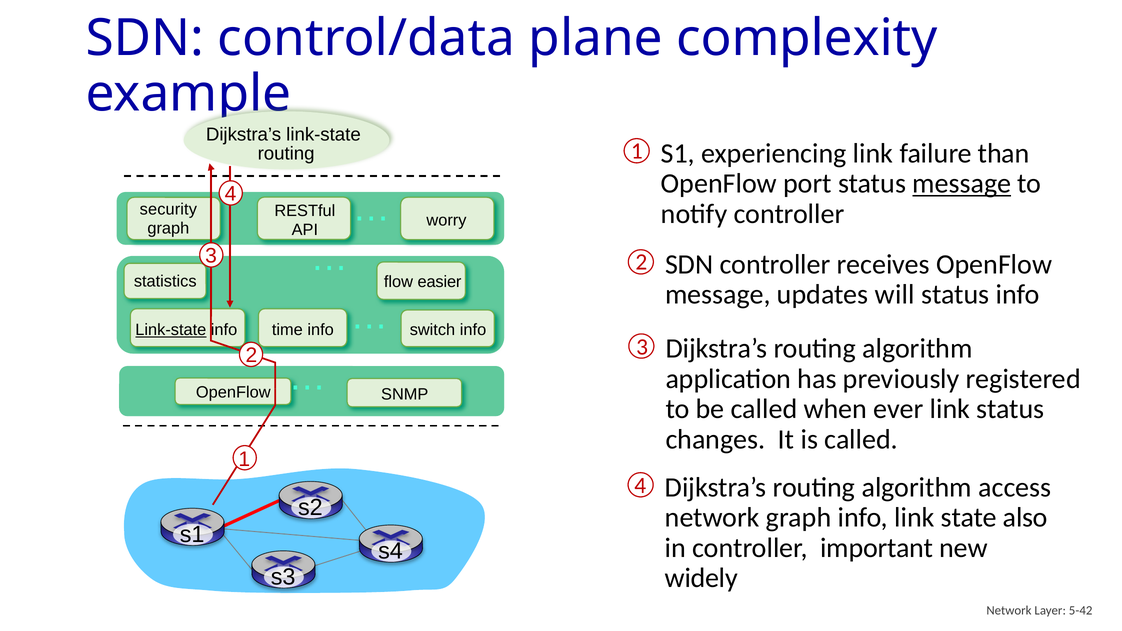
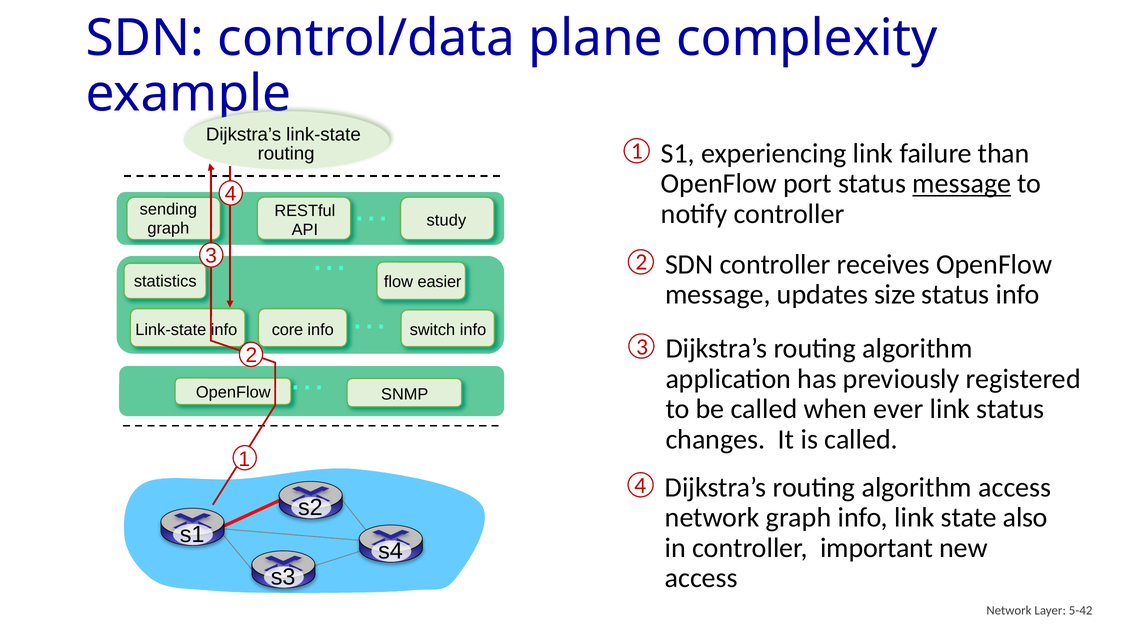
security: security -> sending
worry: worry -> study
will: will -> size
Link-state at (171, 330) underline: present -> none
time: time -> core
widely at (701, 578): widely -> access
